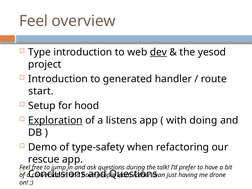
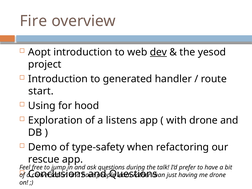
Feel at (34, 21): Feel -> Fire
Type: Type -> Aopt
Setup: Setup -> Using
Exploration underline: present -> none
with doing: doing -> drone
